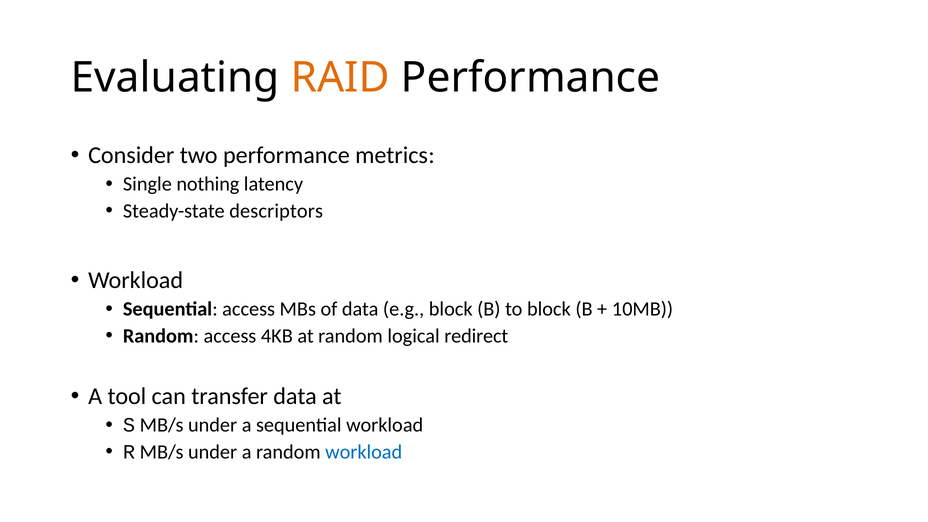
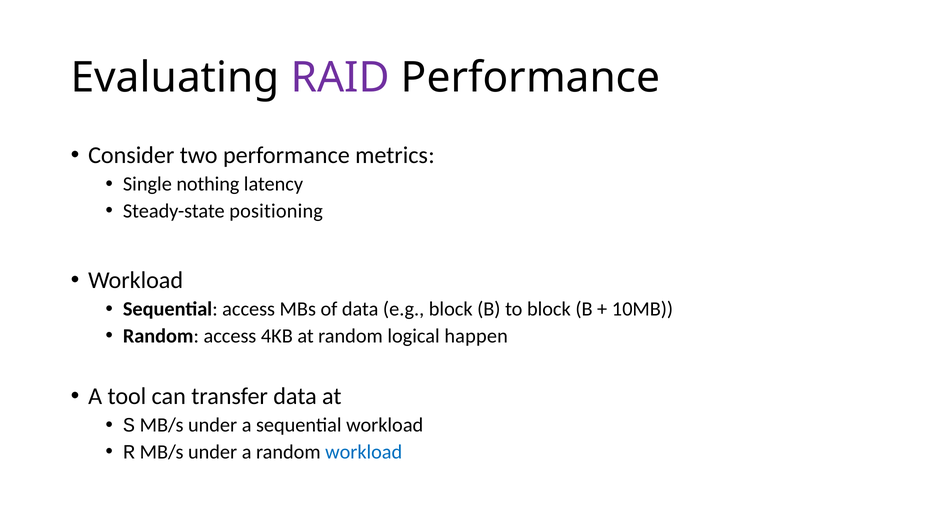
RAID colour: orange -> purple
descriptors: descriptors -> positioning
redirect: redirect -> happen
